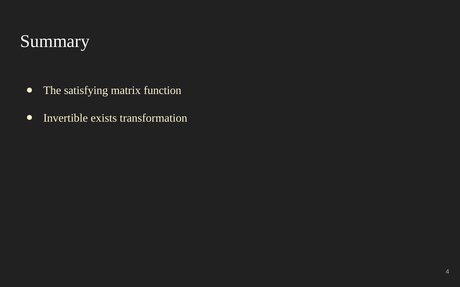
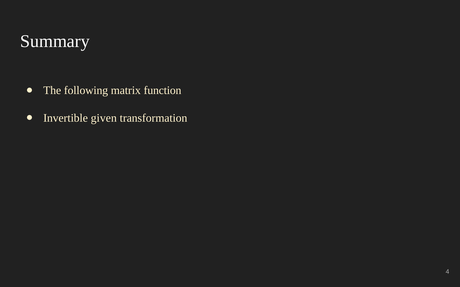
satisfying: satisfying -> following
exists: exists -> given
